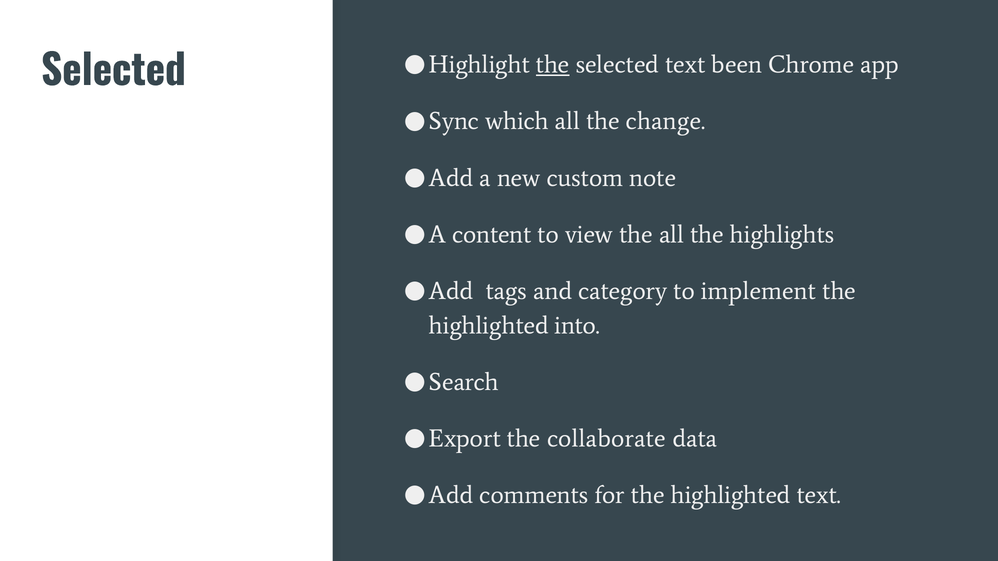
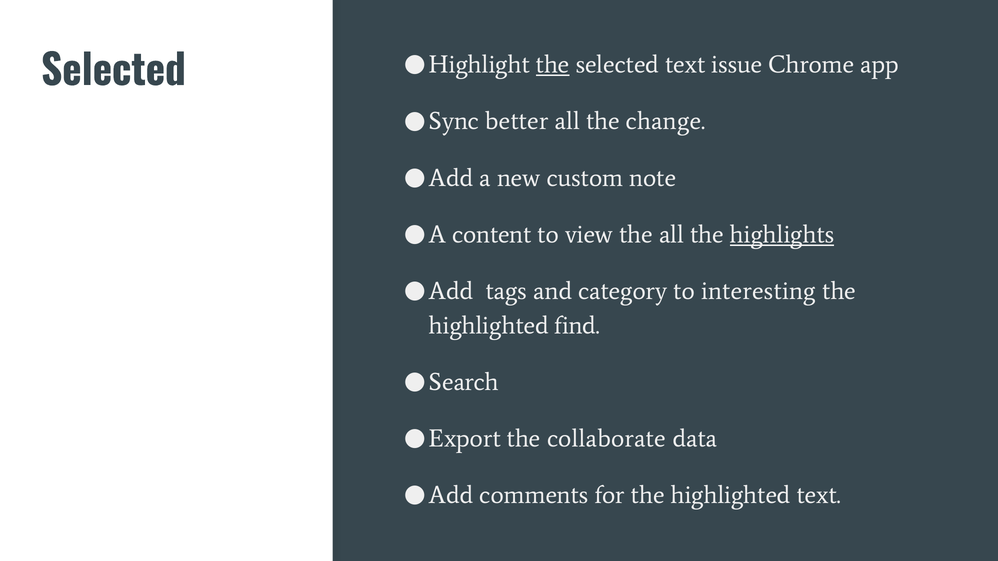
been: been -> issue
which: which -> better
highlights underline: none -> present
implement: implement -> interesting
into: into -> find
